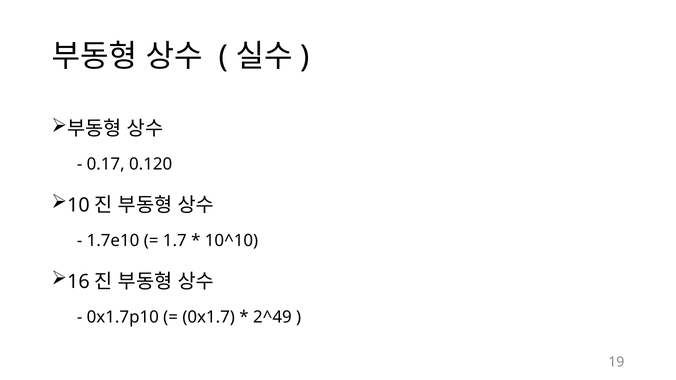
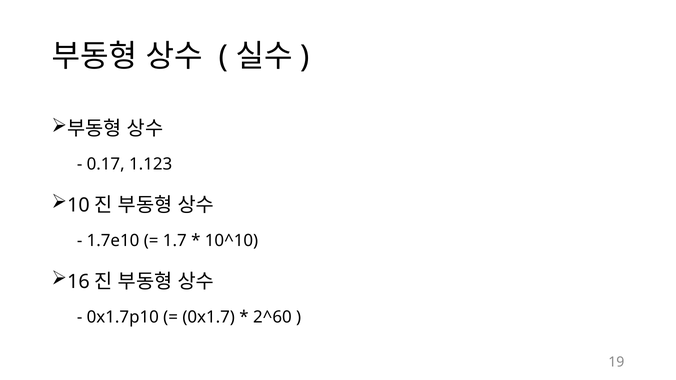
0.120: 0.120 -> 1.123
2^49: 2^49 -> 2^60
